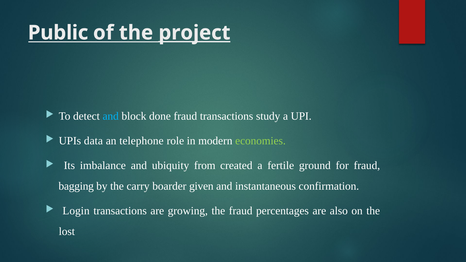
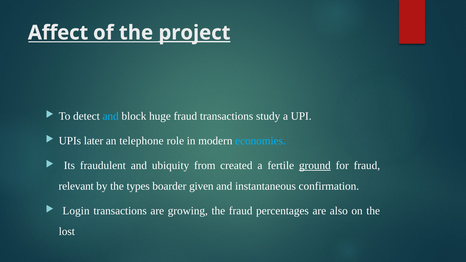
Public: Public -> Affect
done: done -> huge
data: data -> later
economies colour: light green -> light blue
imbalance: imbalance -> fraudulent
ground underline: none -> present
bagging: bagging -> relevant
carry: carry -> types
